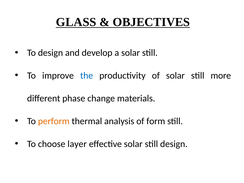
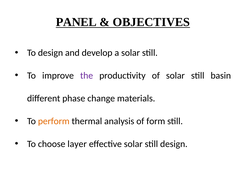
GLASS: GLASS -> PANEL
the colour: blue -> purple
more: more -> basin
